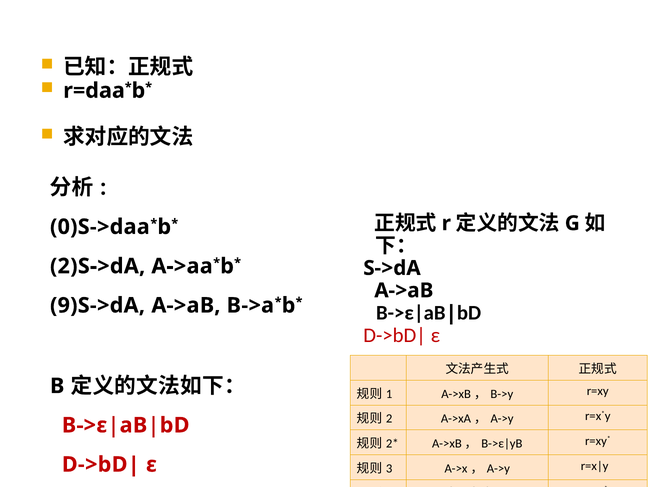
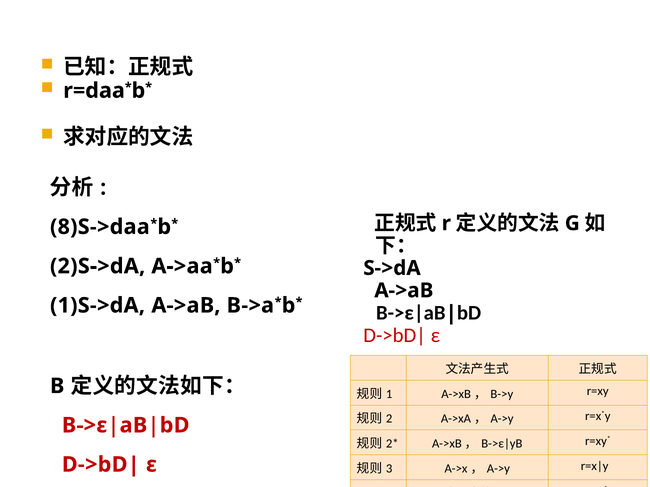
0)S->daa: 0)S->daa -> 8)S->daa
9)S->dA: 9)S->dA -> 1)S->dA
